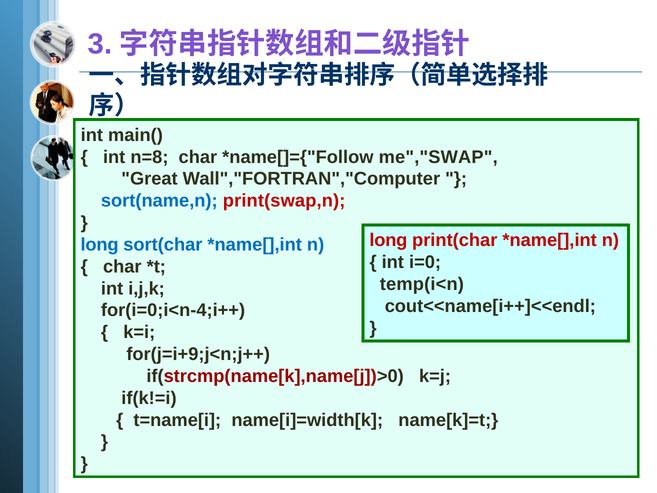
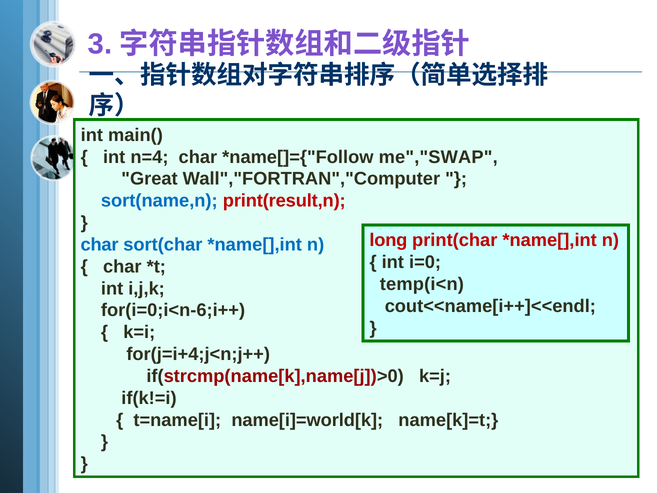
n=8: n=8 -> n=4
print(swap,n: print(swap,n -> print(result,n
long at (100, 245): long -> char
for(i=0;i<n-4;i++: for(i=0;i<n-4;i++ -> for(i=0;i<n-6;i++
for(j=i+9;j<n;j++: for(j=i+9;j<n;j++ -> for(j=i+4;j<n;j++
name[i]=width[k: name[i]=width[k -> name[i]=world[k
